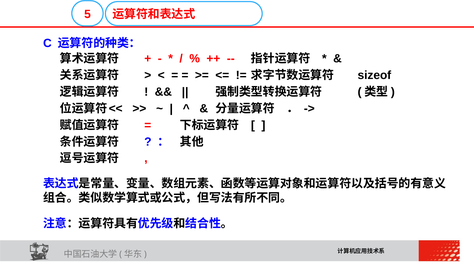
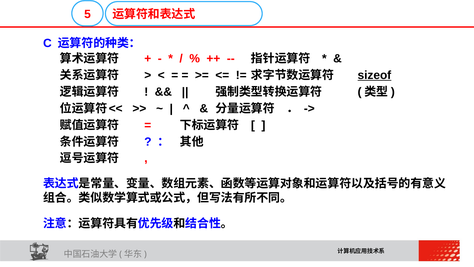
sizeof underline: none -> present
